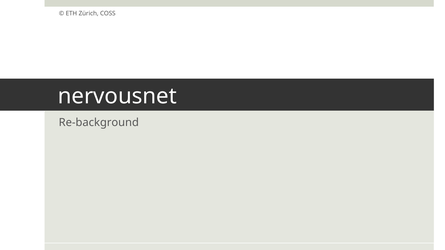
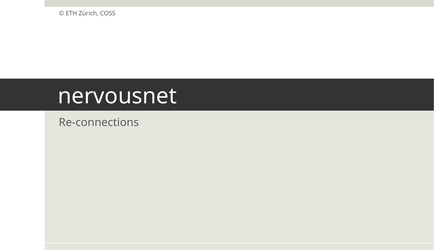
Re-background: Re-background -> Re-connections
